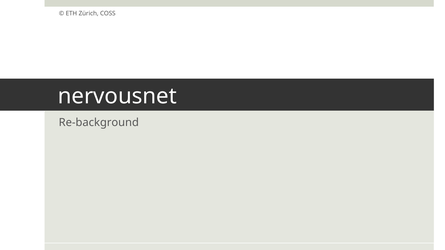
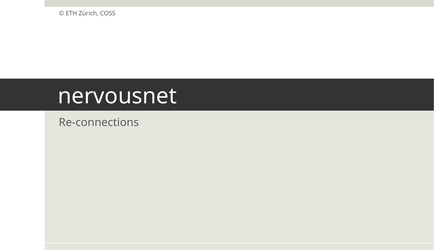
Re-background: Re-background -> Re-connections
